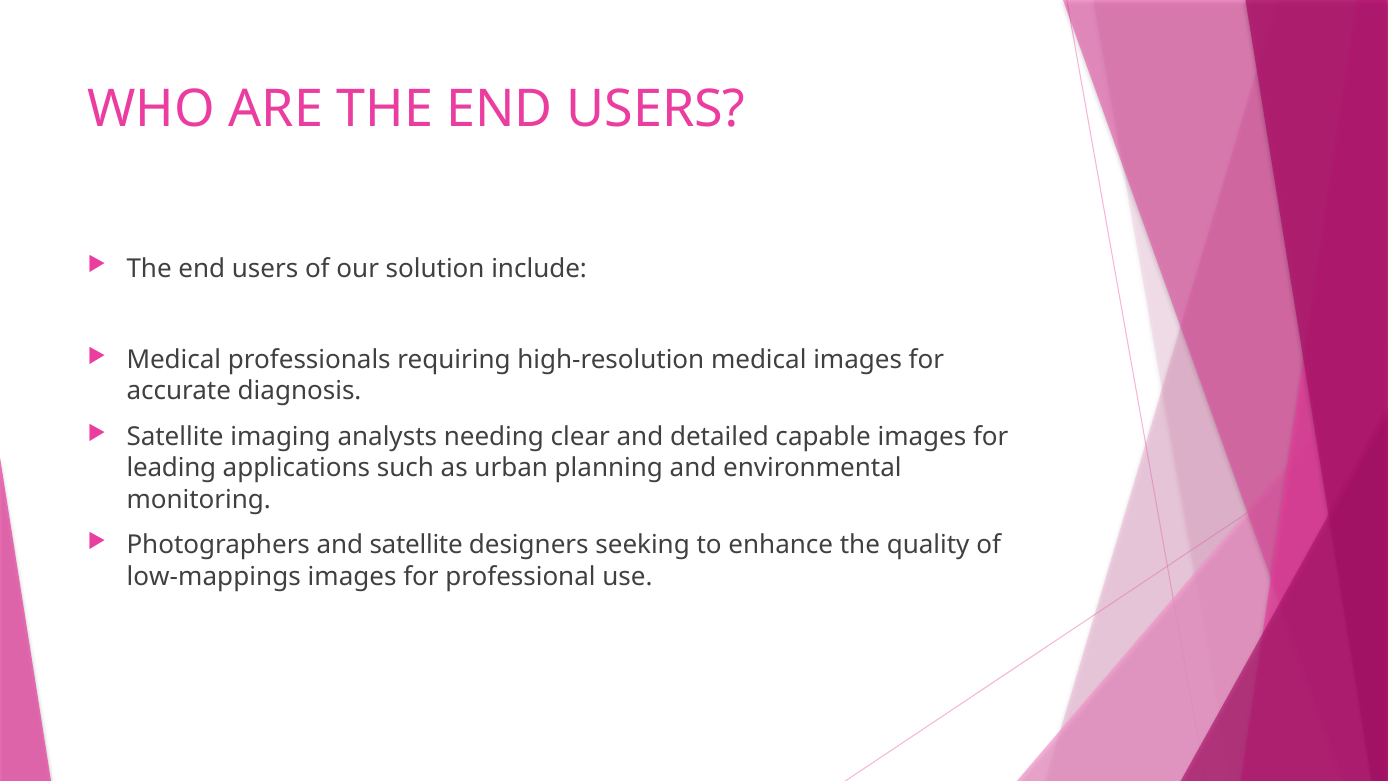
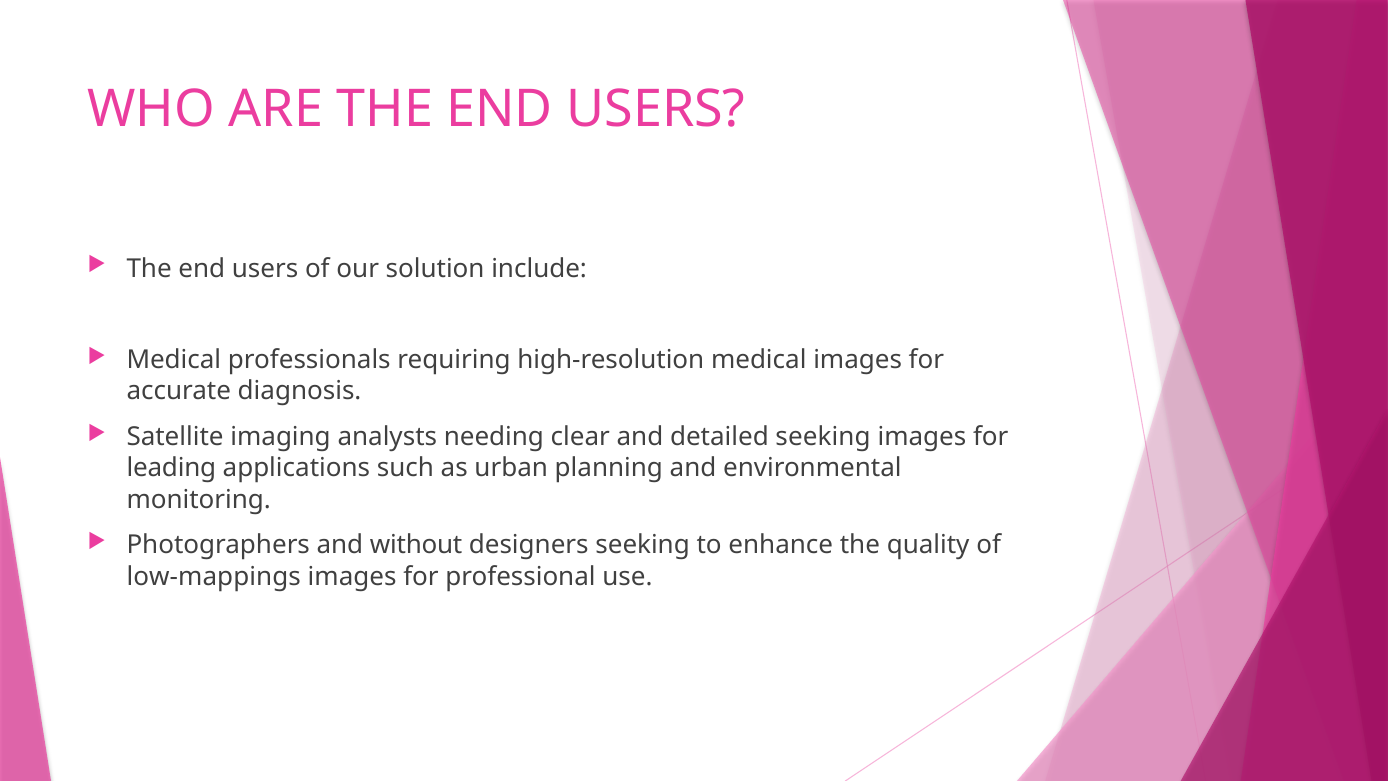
detailed capable: capable -> seeking
and satellite: satellite -> without
